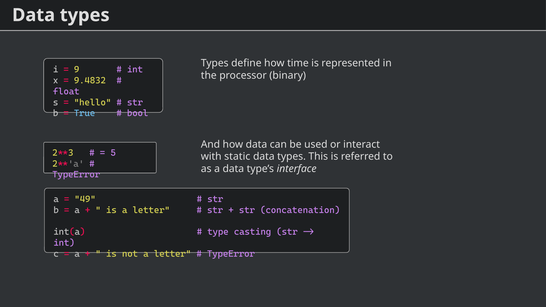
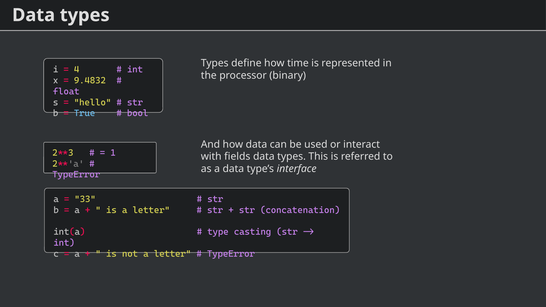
9: 9 -> 4
5: 5 -> 1
static: static -> fields
49: 49 -> 33
